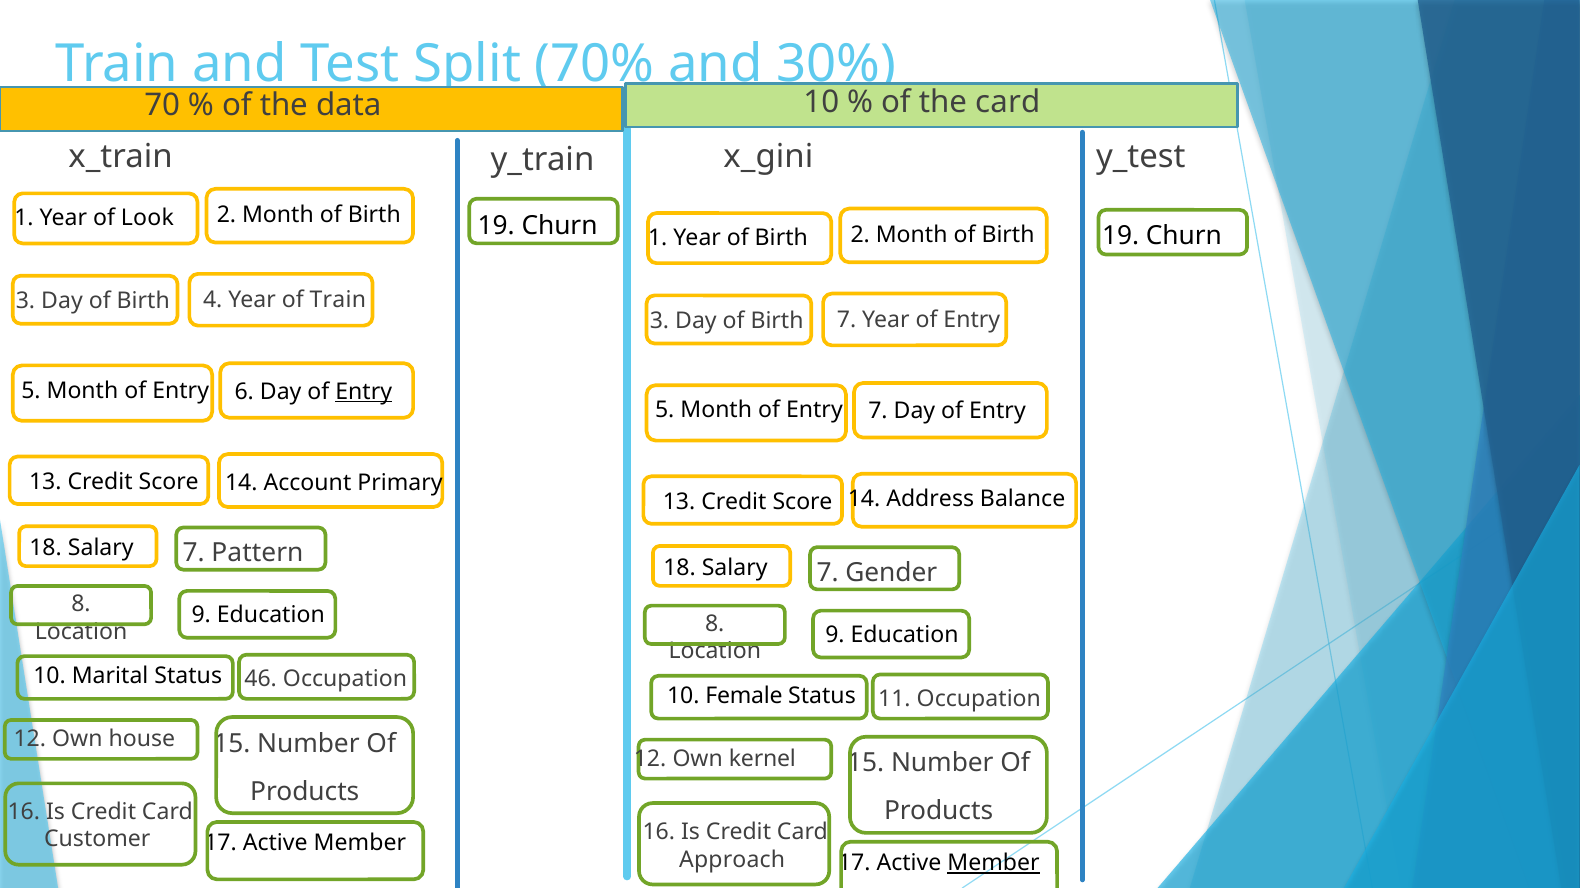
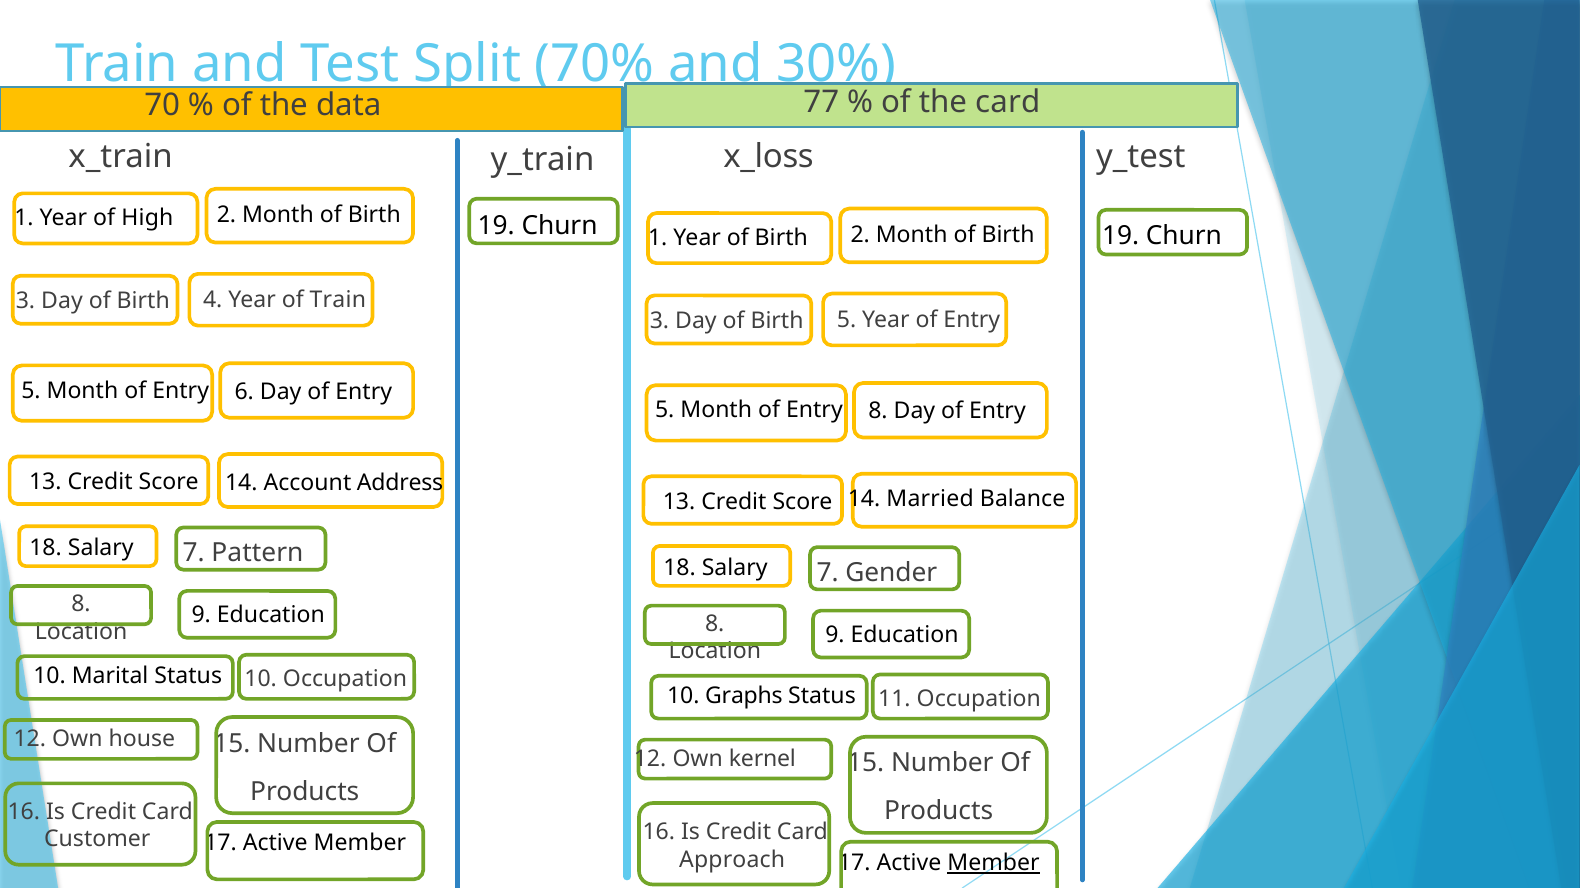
data 10: 10 -> 77
x_gini: x_gini -> x_loss
Look: Look -> High
Birth 7: 7 -> 5
Entry at (364, 392) underline: present -> none
Month of Entry 7: 7 -> 8
Primary: Primary -> Address
Address: Address -> Married
Status 46: 46 -> 10
Female: Female -> Graphs
